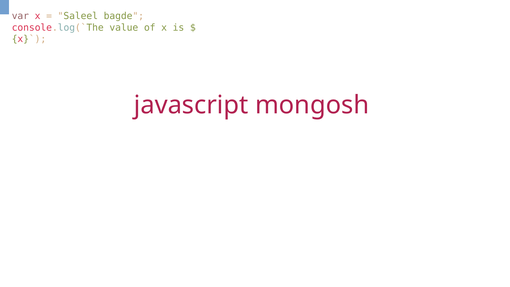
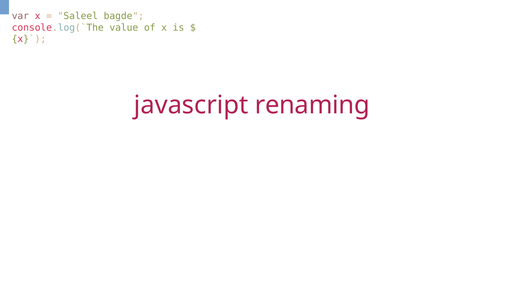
mongosh: mongosh -> renaming
